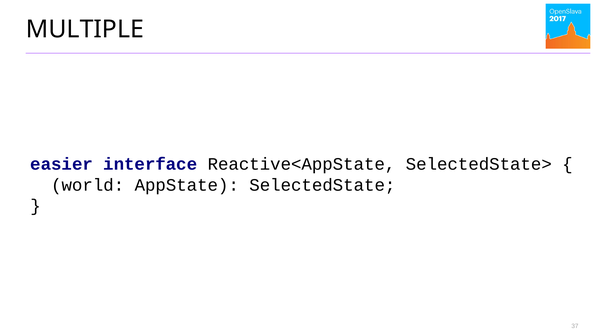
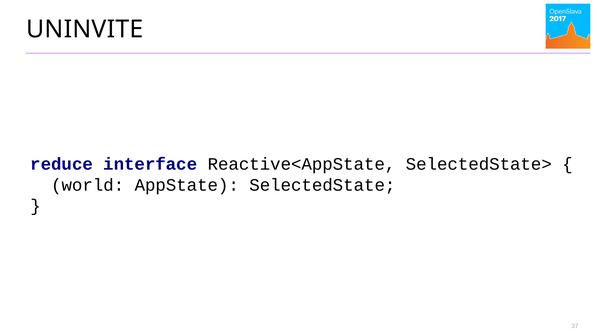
MULTIPLE: MULTIPLE -> UNINVITE
easier: easier -> reduce
